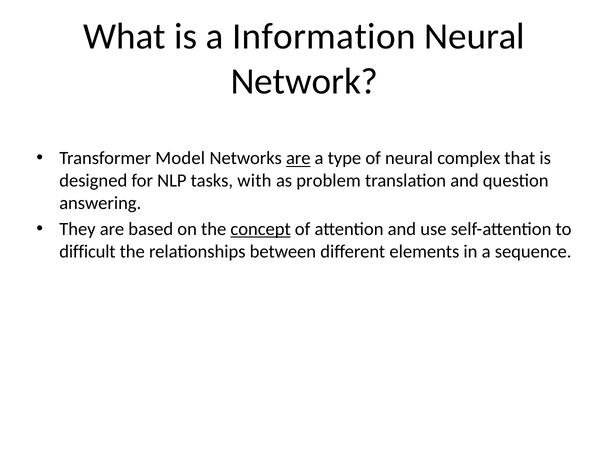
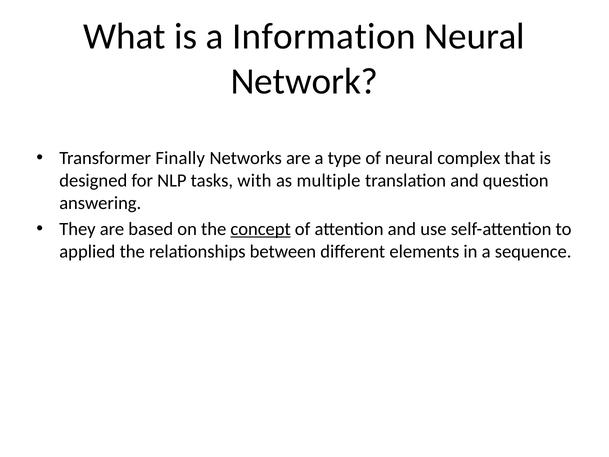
Model: Model -> Finally
are at (298, 158) underline: present -> none
problem: problem -> multiple
difficult: difficult -> applied
